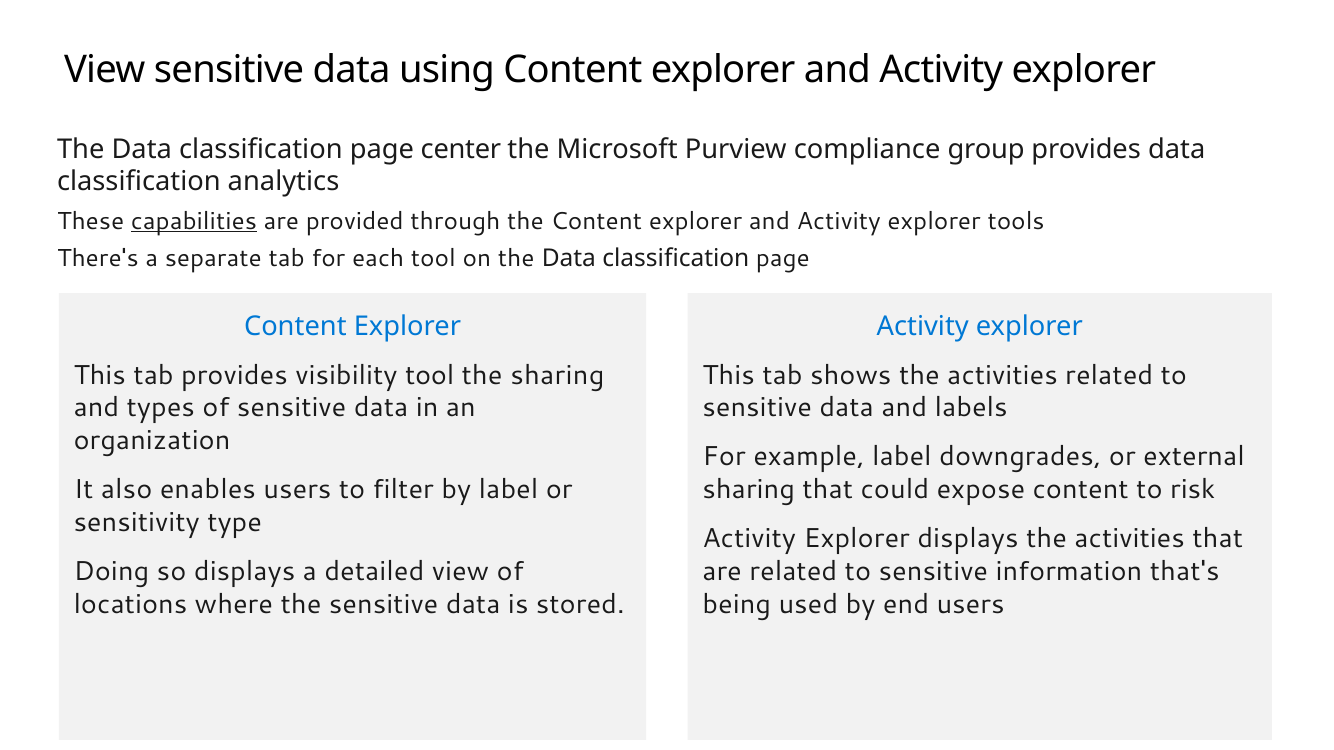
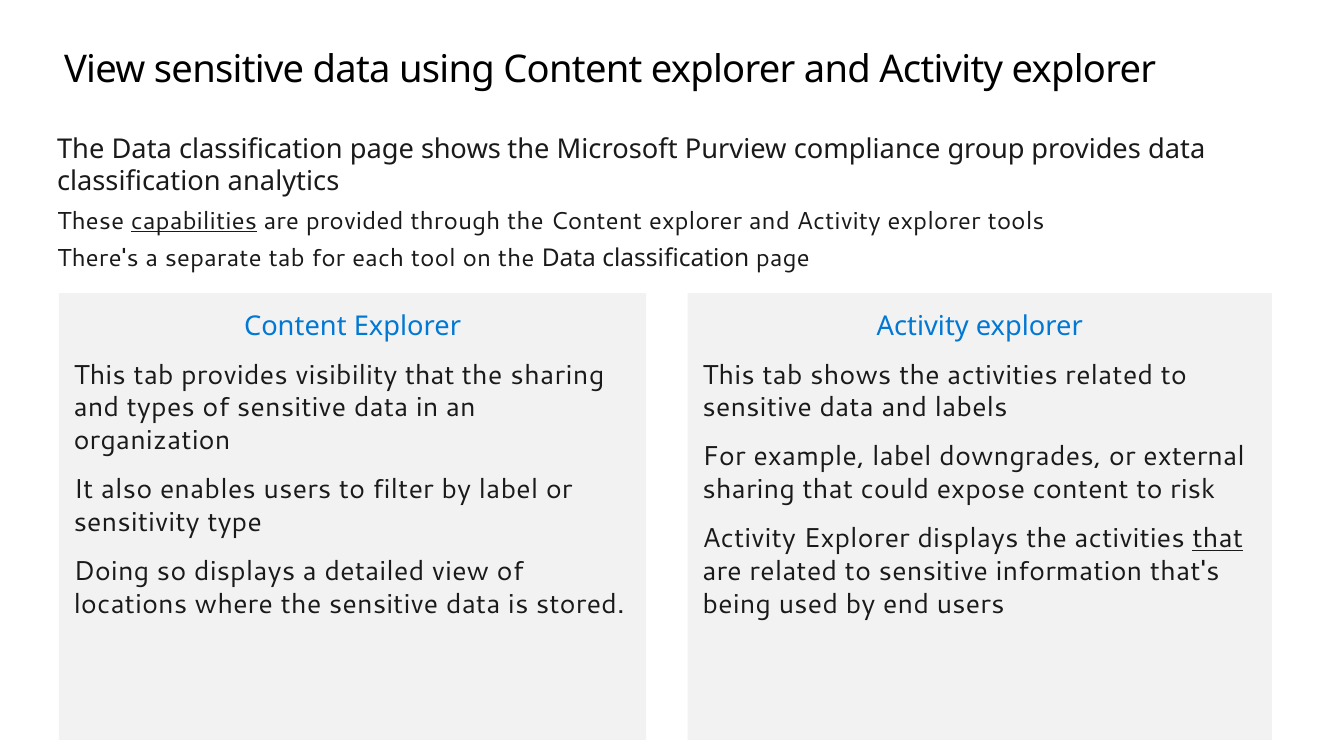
page center: center -> shows
visibility tool: tool -> that
that at (1218, 539) underline: none -> present
